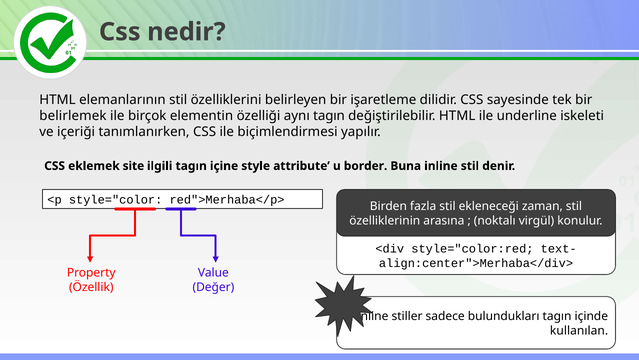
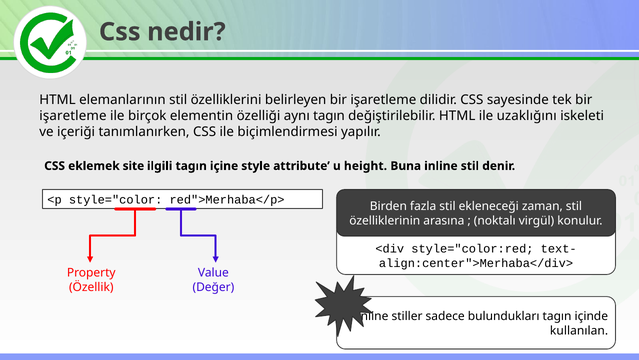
belirlemek at (73, 116): belirlemek -> işaretleme
underline: underline -> uzaklığını
border: border -> height
